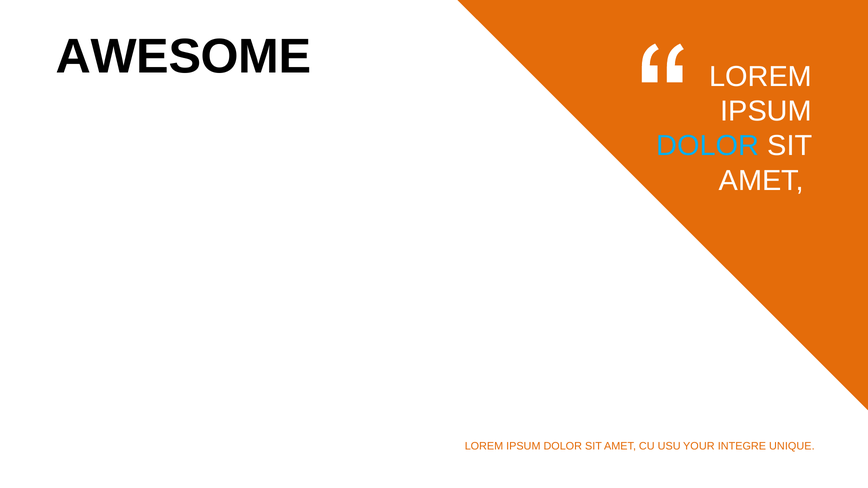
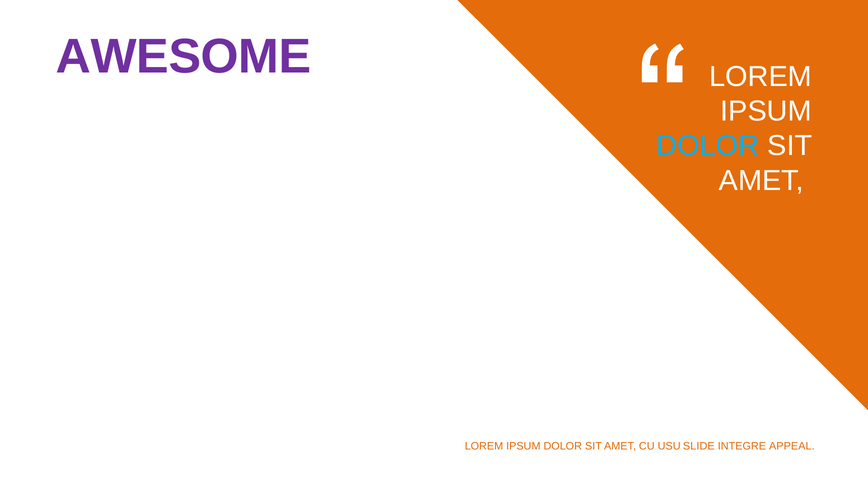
AWESOME colour: black -> purple
USU YOUR: YOUR -> SLIDE
INTEGRE UNIQUE: UNIQUE -> APPEAL
